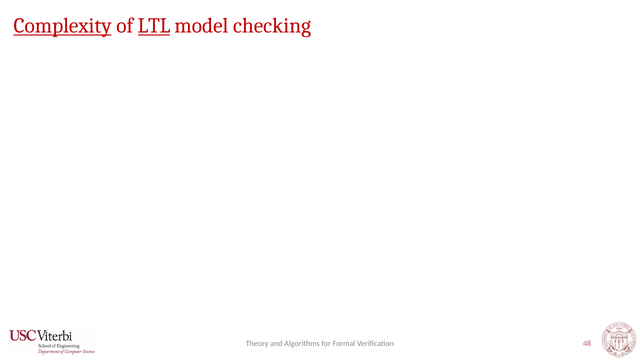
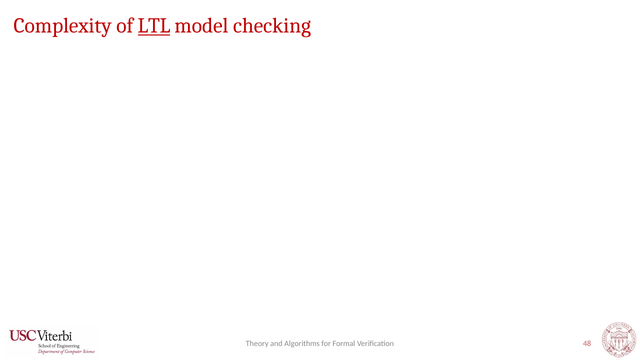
Complexity underline: present -> none
